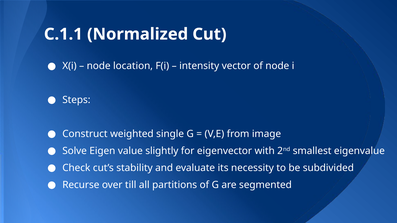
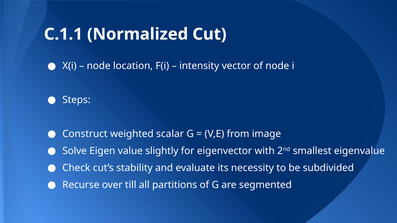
single: single -> scalar
